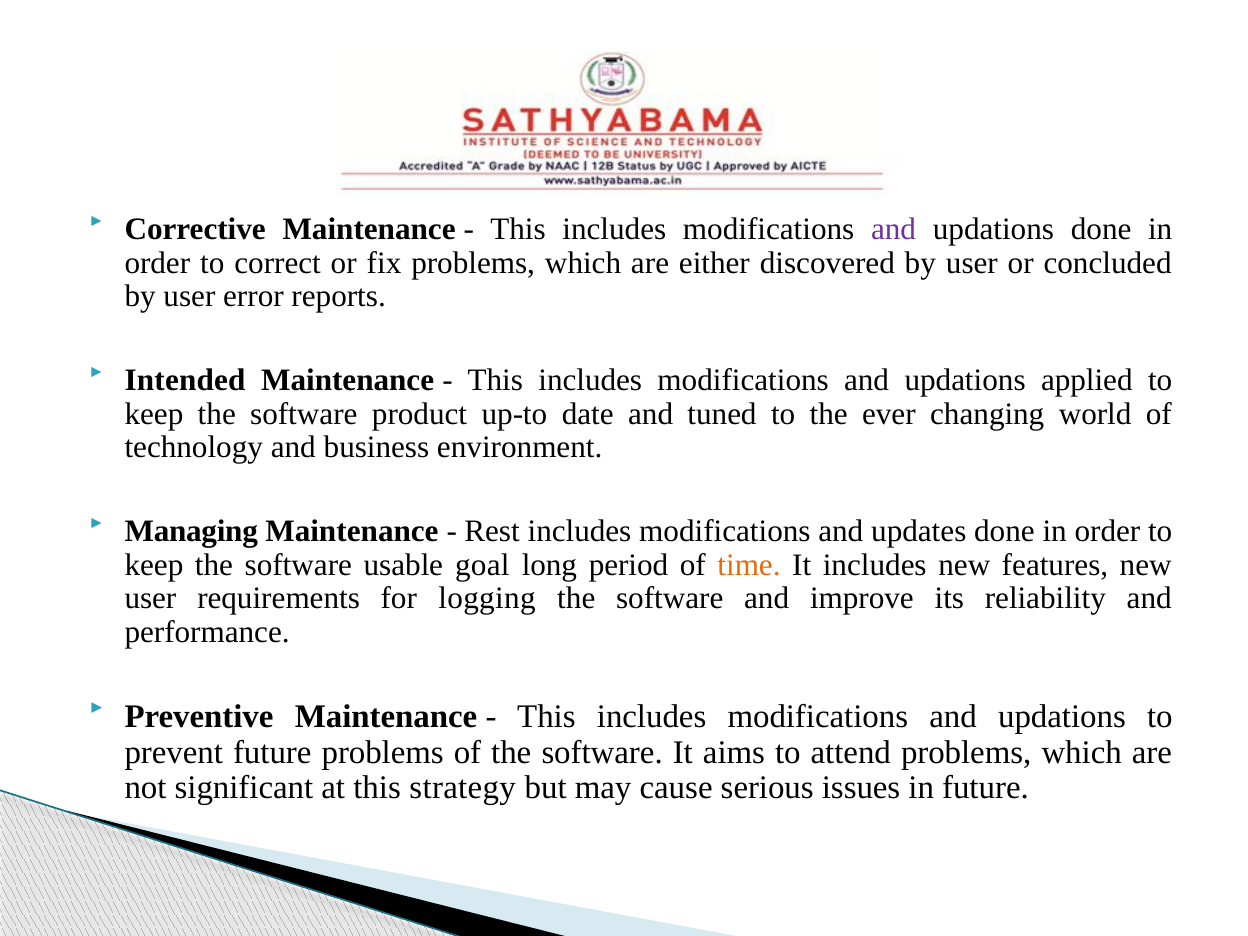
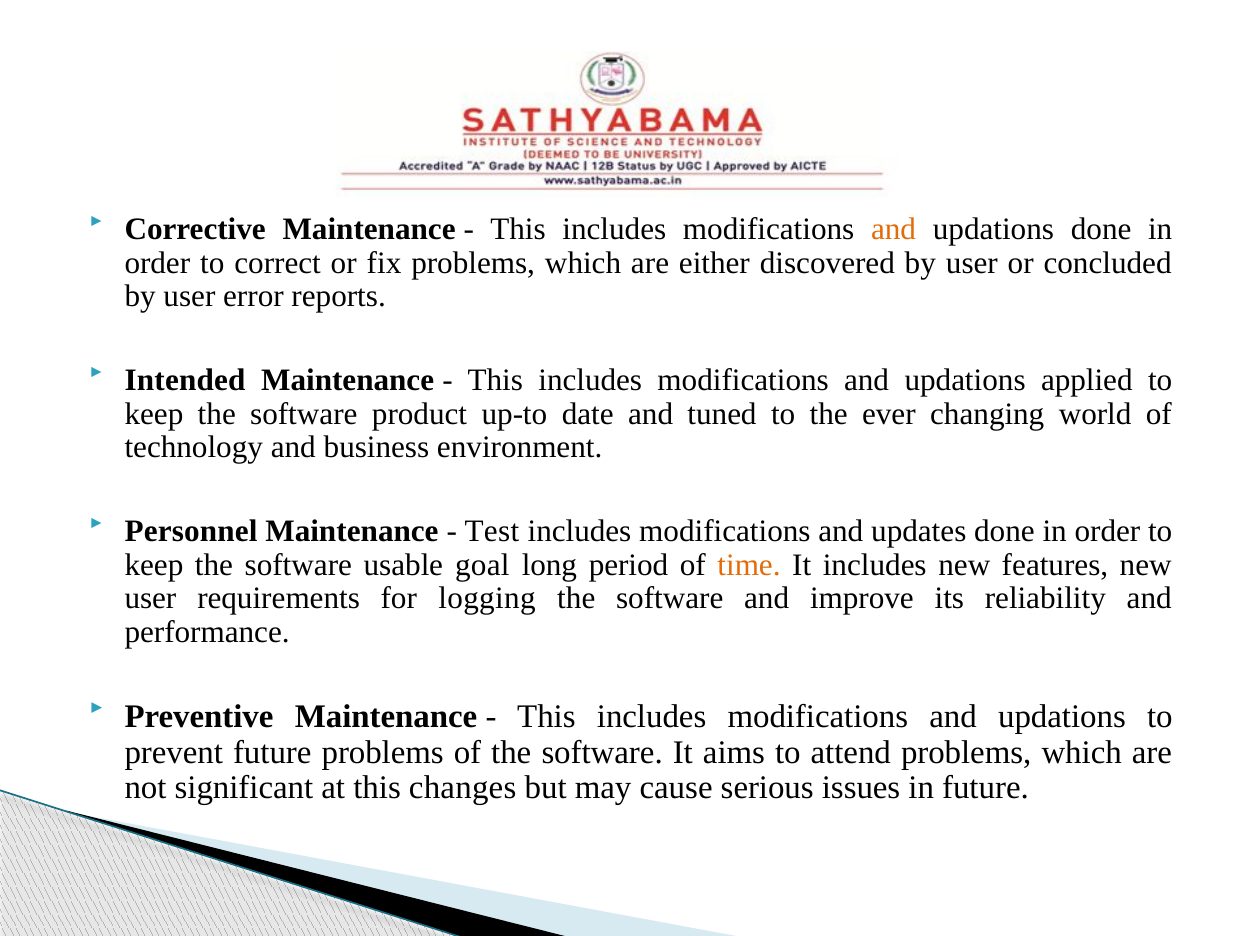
and at (894, 229) colour: purple -> orange
Managing: Managing -> Personnel
Rest: Rest -> Test
strategy: strategy -> changes
